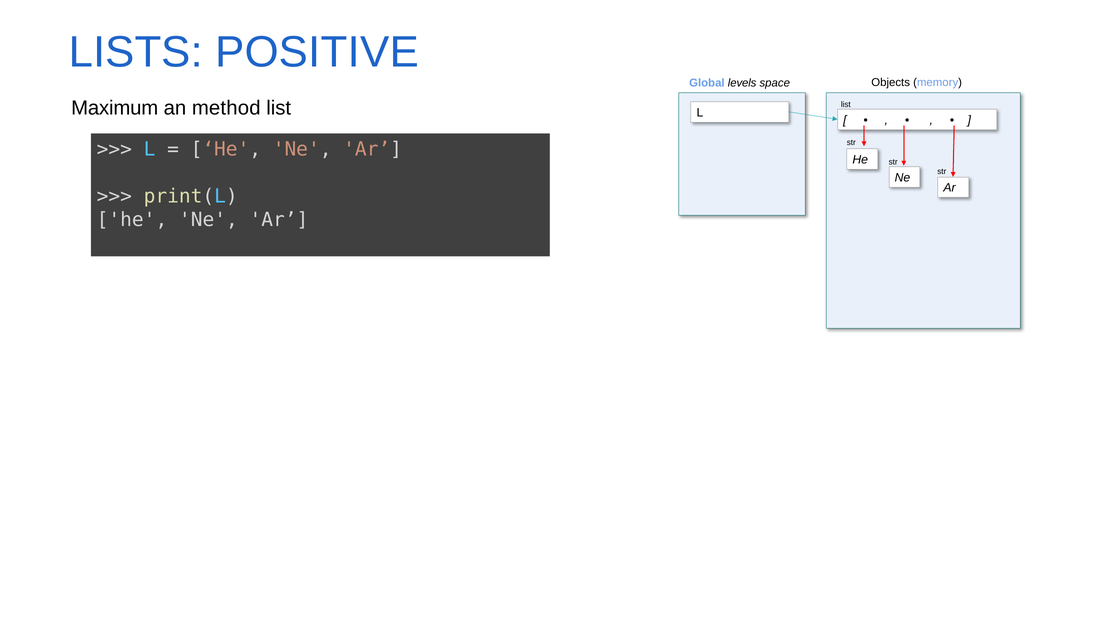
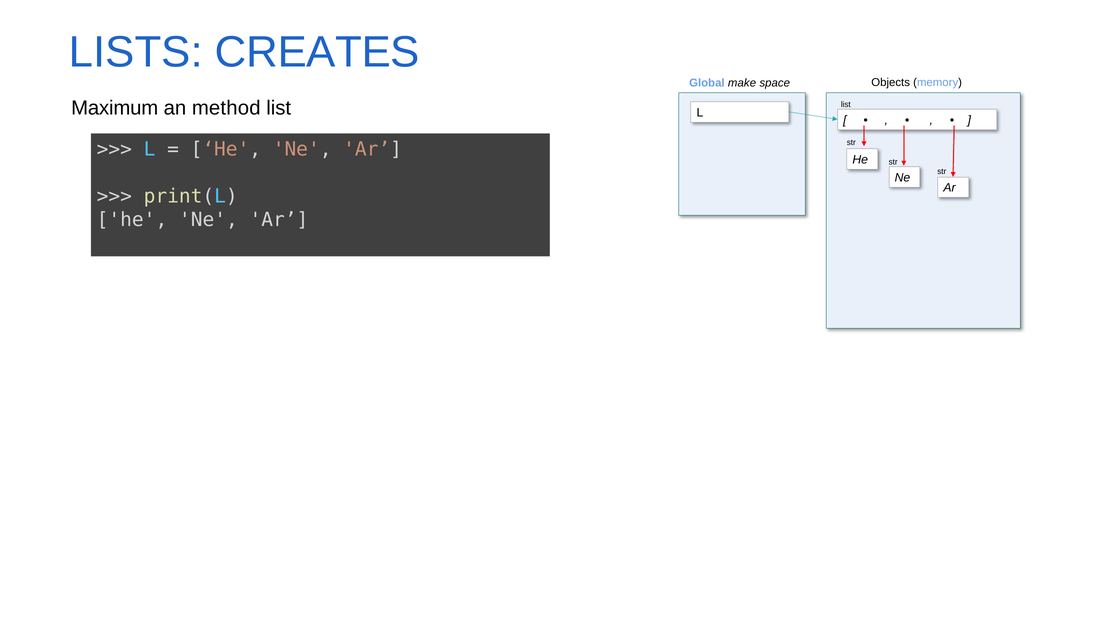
POSITIVE: POSITIVE -> CREATES
levels: levels -> make
